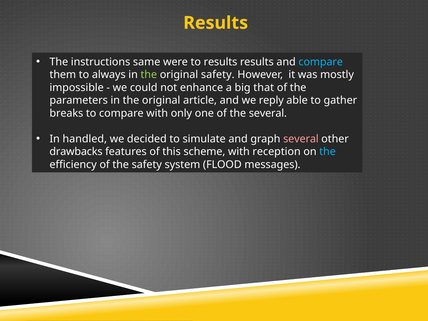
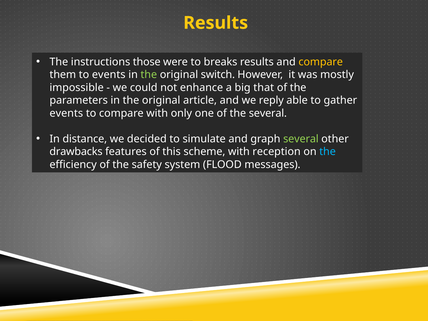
same: same -> those
to results: results -> breaks
compare at (321, 62) colour: light blue -> yellow
to always: always -> events
original safety: safety -> switch
breaks at (66, 113): breaks -> events
handled: handled -> distance
several at (301, 139) colour: pink -> light green
